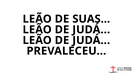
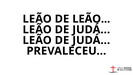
DE SUAS: SUAS -> LEÃO
